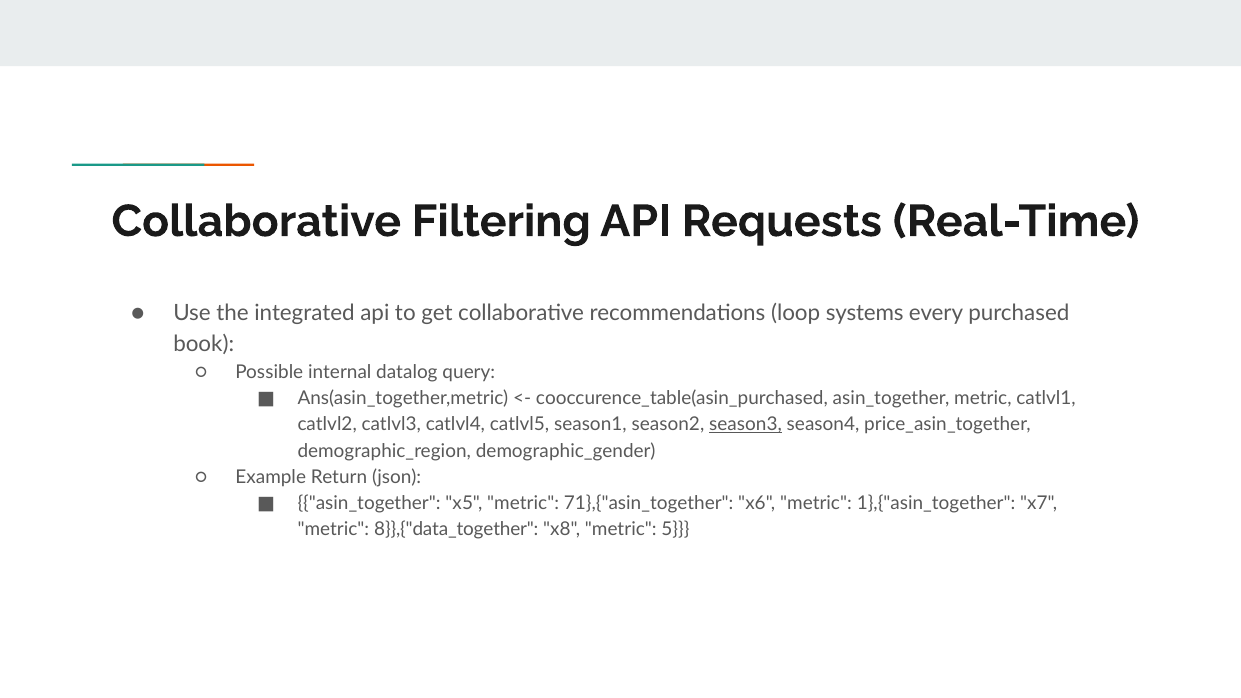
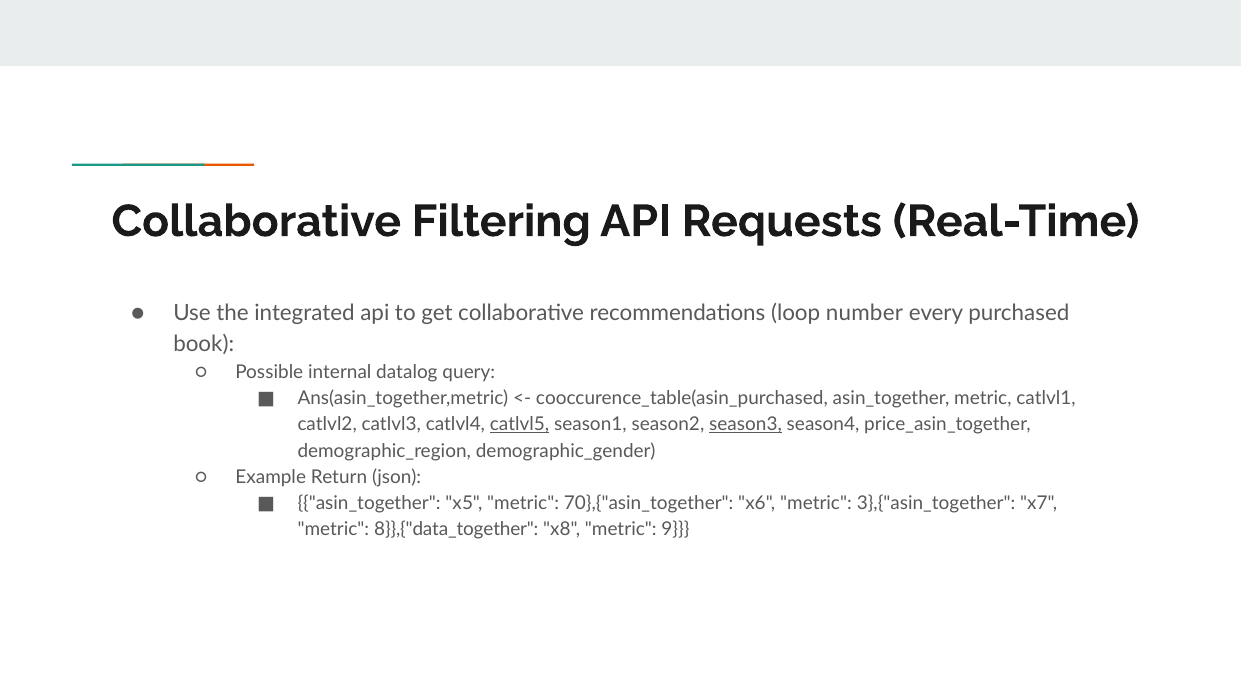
systems: systems -> number
catlvl5 underline: none -> present
71},{"asin_together: 71},{"asin_together -> 70},{"asin_together
1},{"asin_together: 1},{"asin_together -> 3},{"asin_together
5: 5 -> 9
